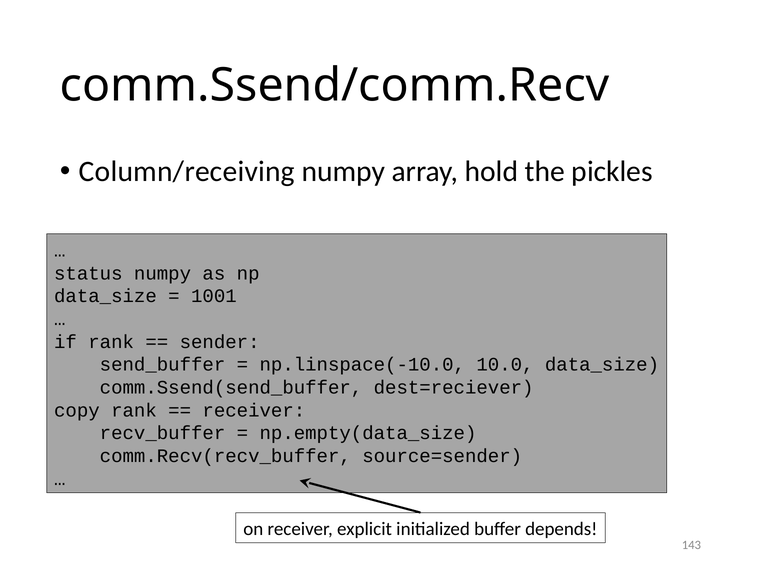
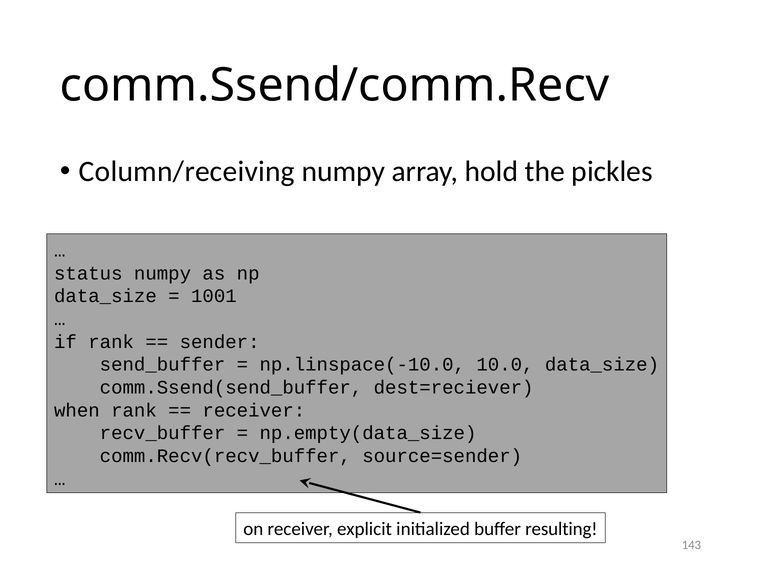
copy: copy -> when
depends: depends -> resulting
